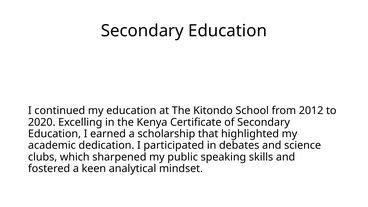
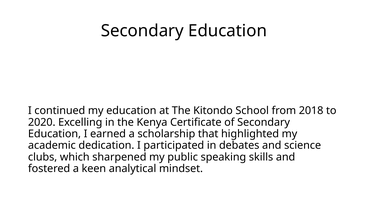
2012: 2012 -> 2018
